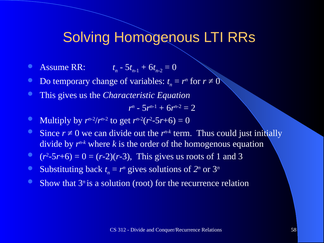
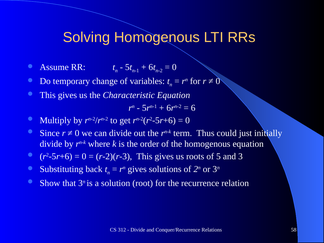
2: 2 -> 6
1: 1 -> 5
